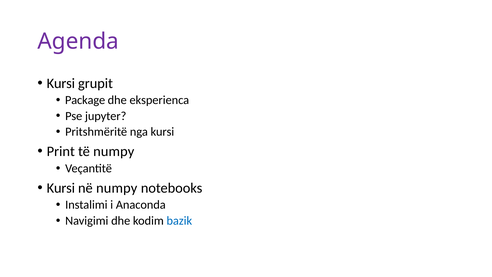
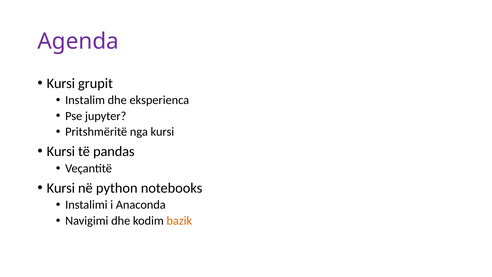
Package: Package -> Instalim
Print at (61, 151): Print -> Kursi
të numpy: numpy -> pandas
në numpy: numpy -> python
bazik colour: blue -> orange
